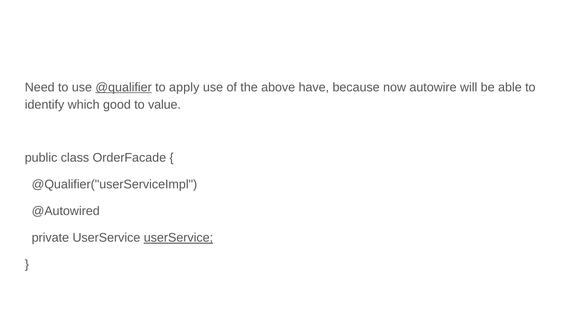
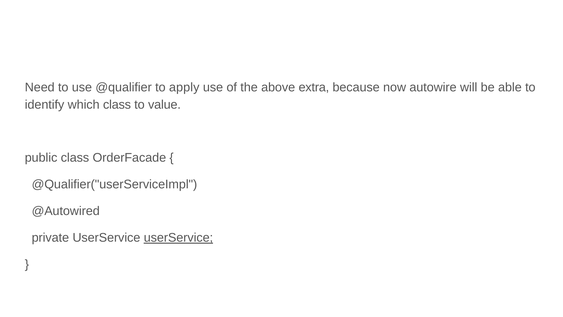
@qualifier underline: present -> none
have: have -> extra
which good: good -> class
